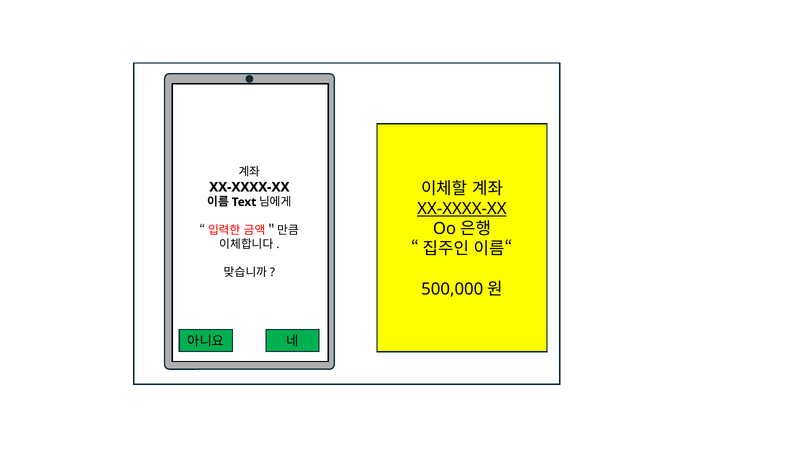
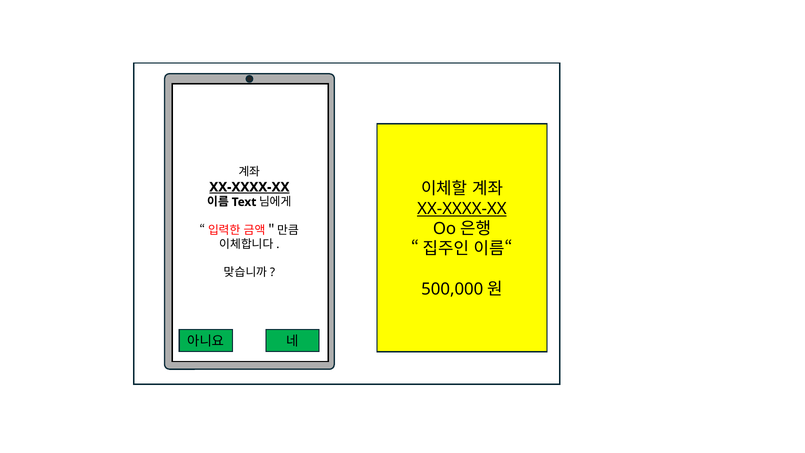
XX-XXXX-XX at (249, 187) underline: none -> present
